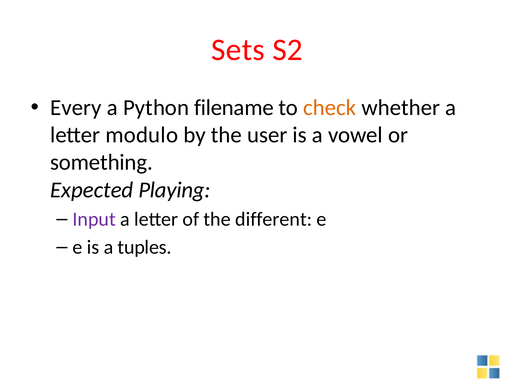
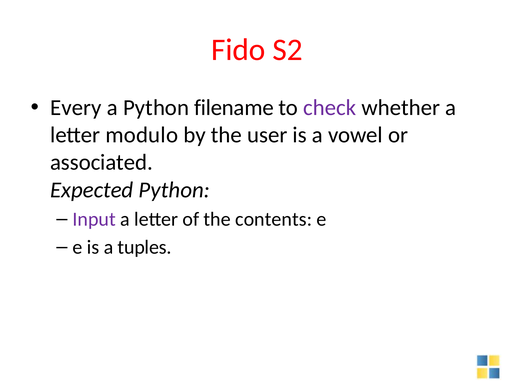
Sets: Sets -> Fido
check colour: orange -> purple
something: something -> associated
Expected Playing: Playing -> Python
different: different -> contents
